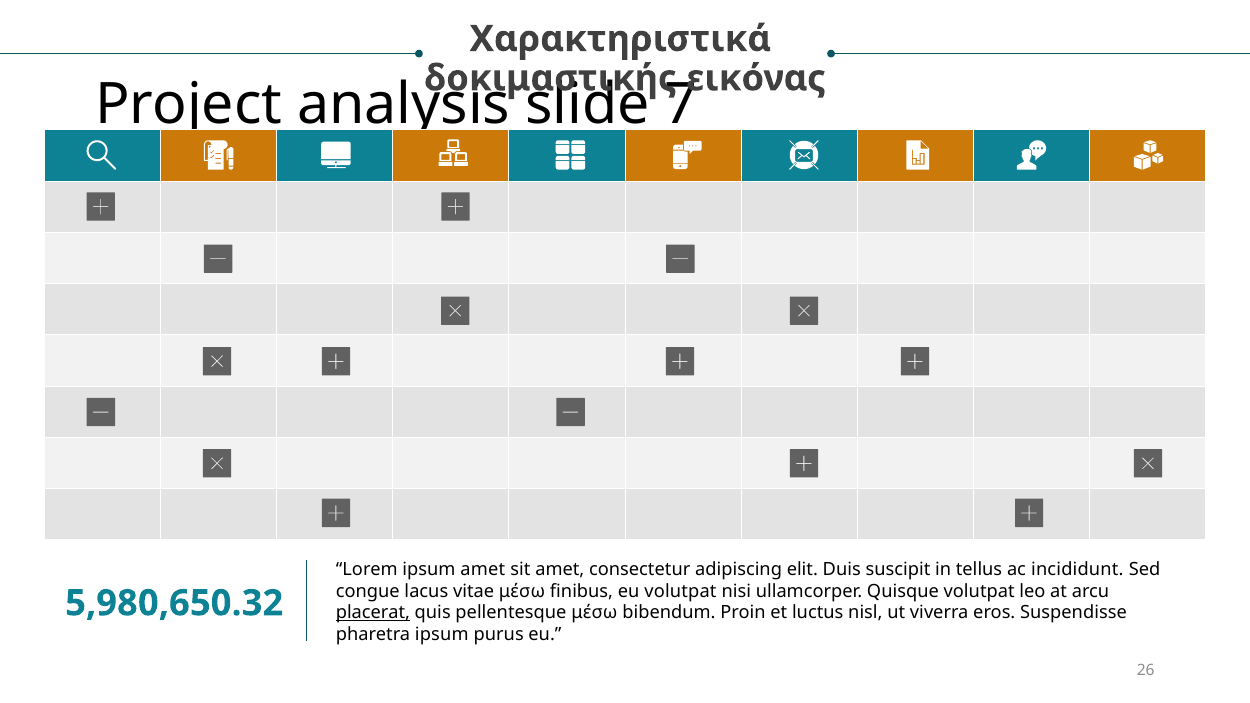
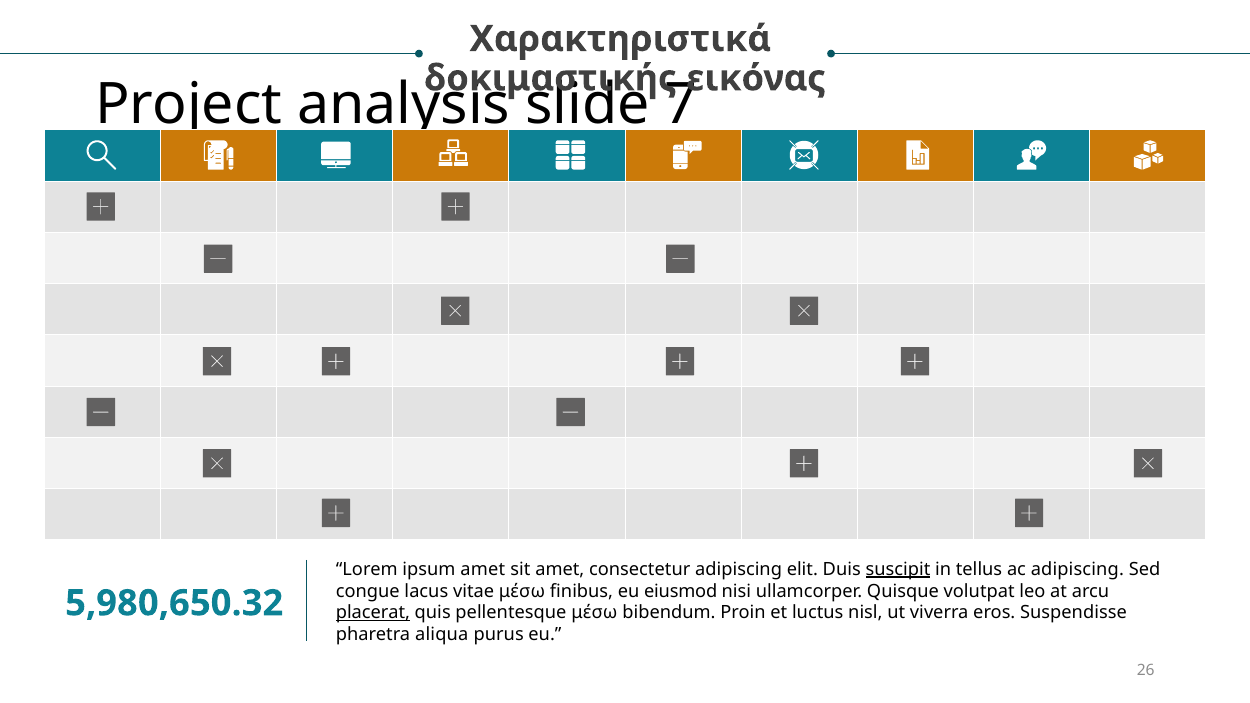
suscipit underline: none -> present
ac incididunt: incididunt -> adipiscing
eu volutpat: volutpat -> eiusmod
pharetra ipsum: ipsum -> aliqua
